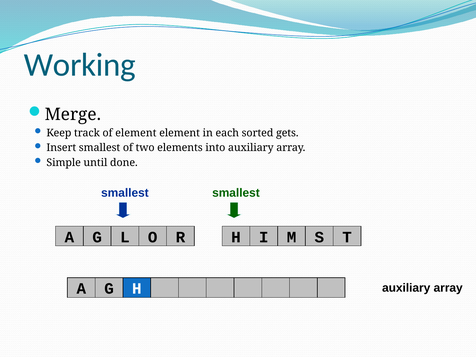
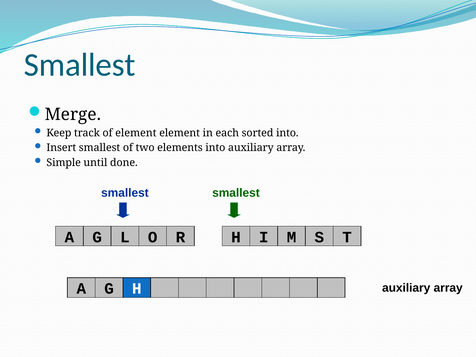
Working at (80, 65): Working -> Smallest
sorted gets: gets -> into
